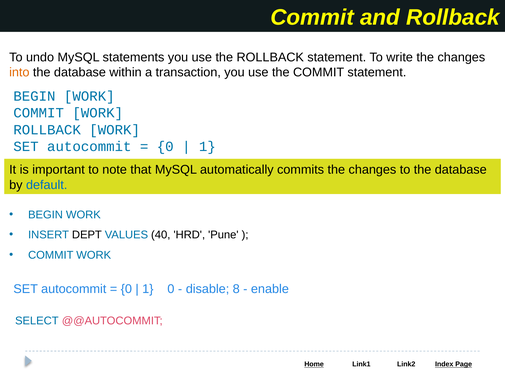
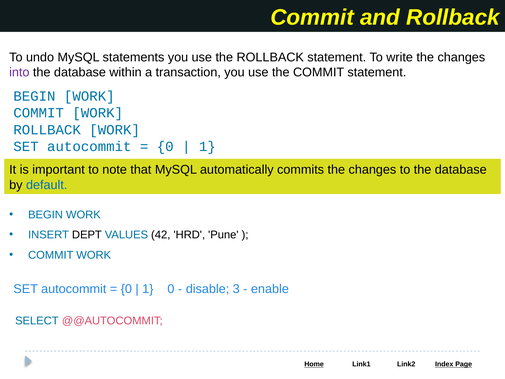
into colour: orange -> purple
40: 40 -> 42
8: 8 -> 3
